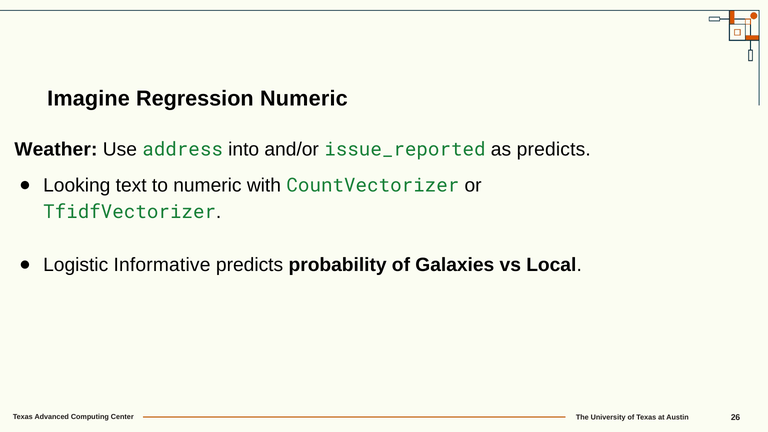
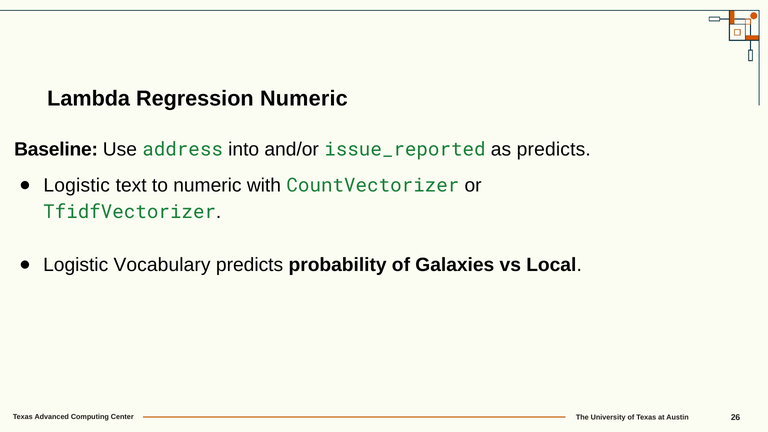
Imagine: Imagine -> Lambda
Weather: Weather -> Baseline
Looking at (77, 185): Looking -> Logistic
Informative: Informative -> Vocabulary
